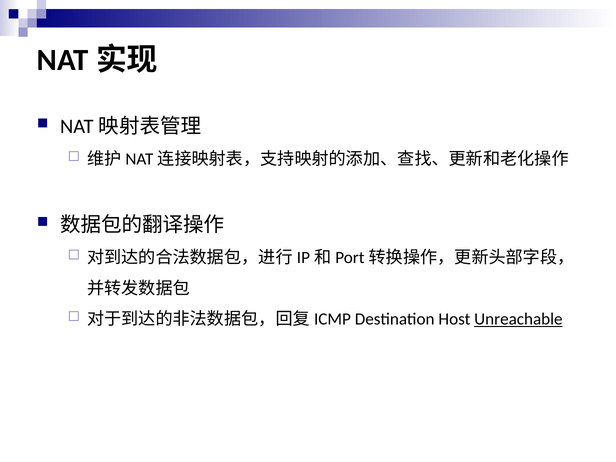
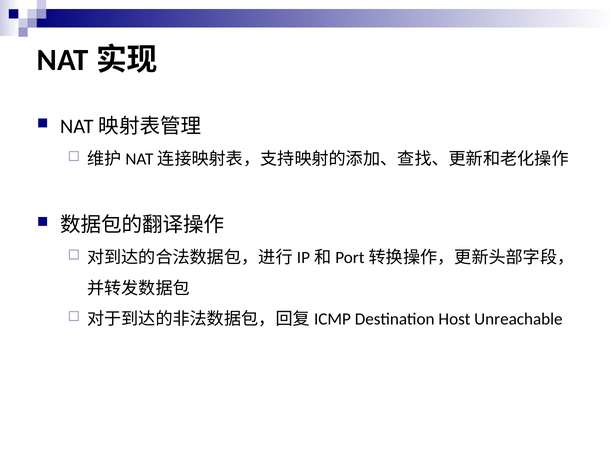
Unreachable underline: present -> none
